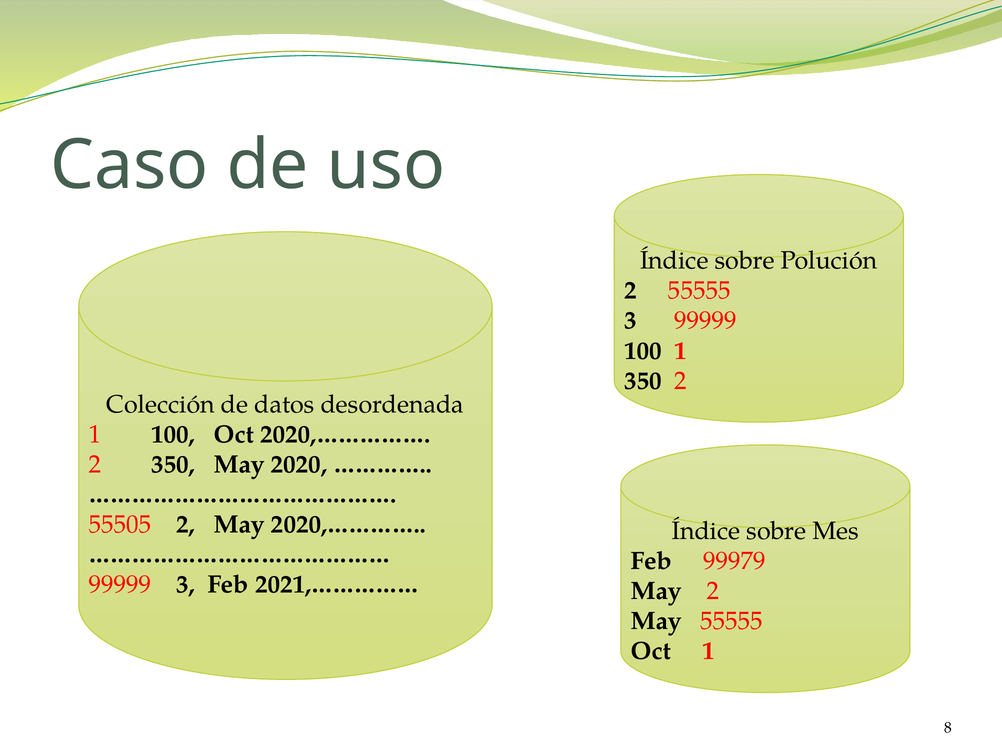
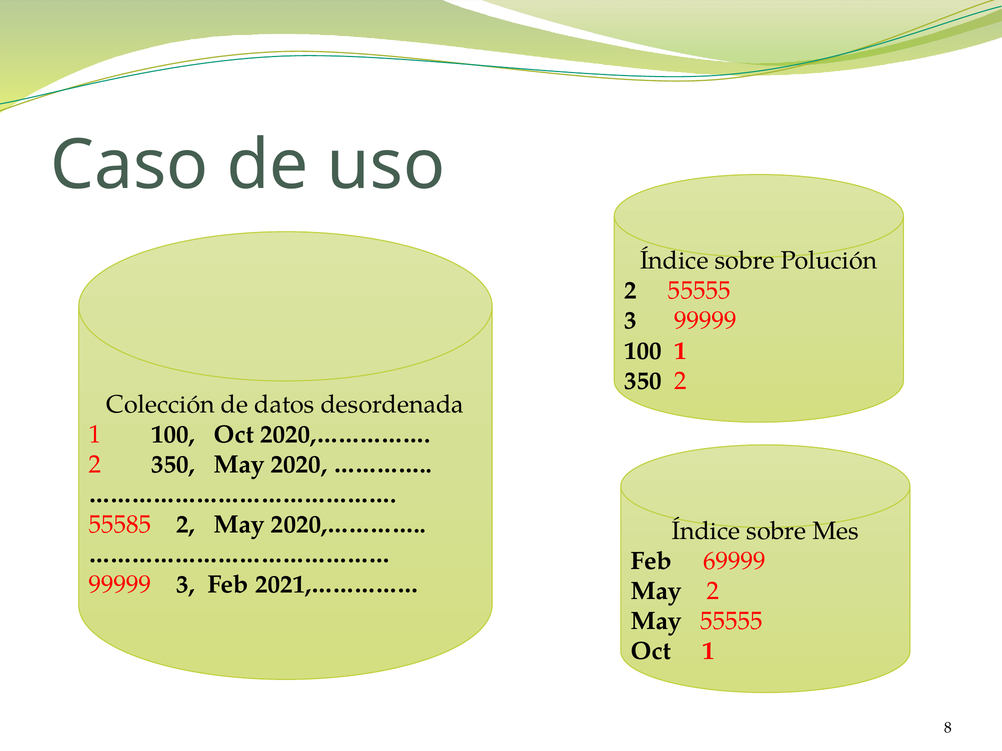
55505: 55505 -> 55585
99979: 99979 -> 69999
